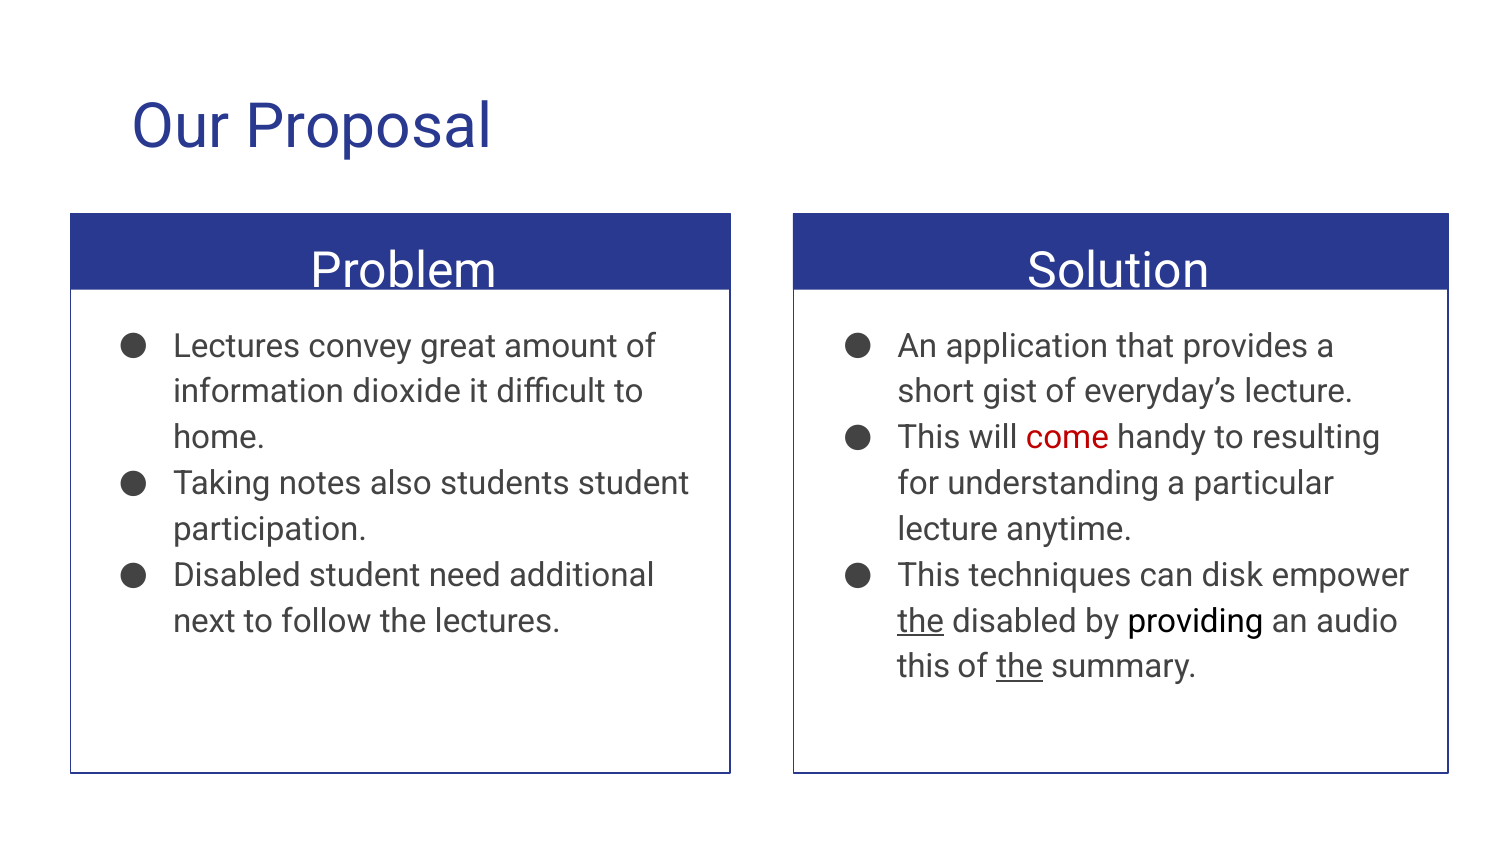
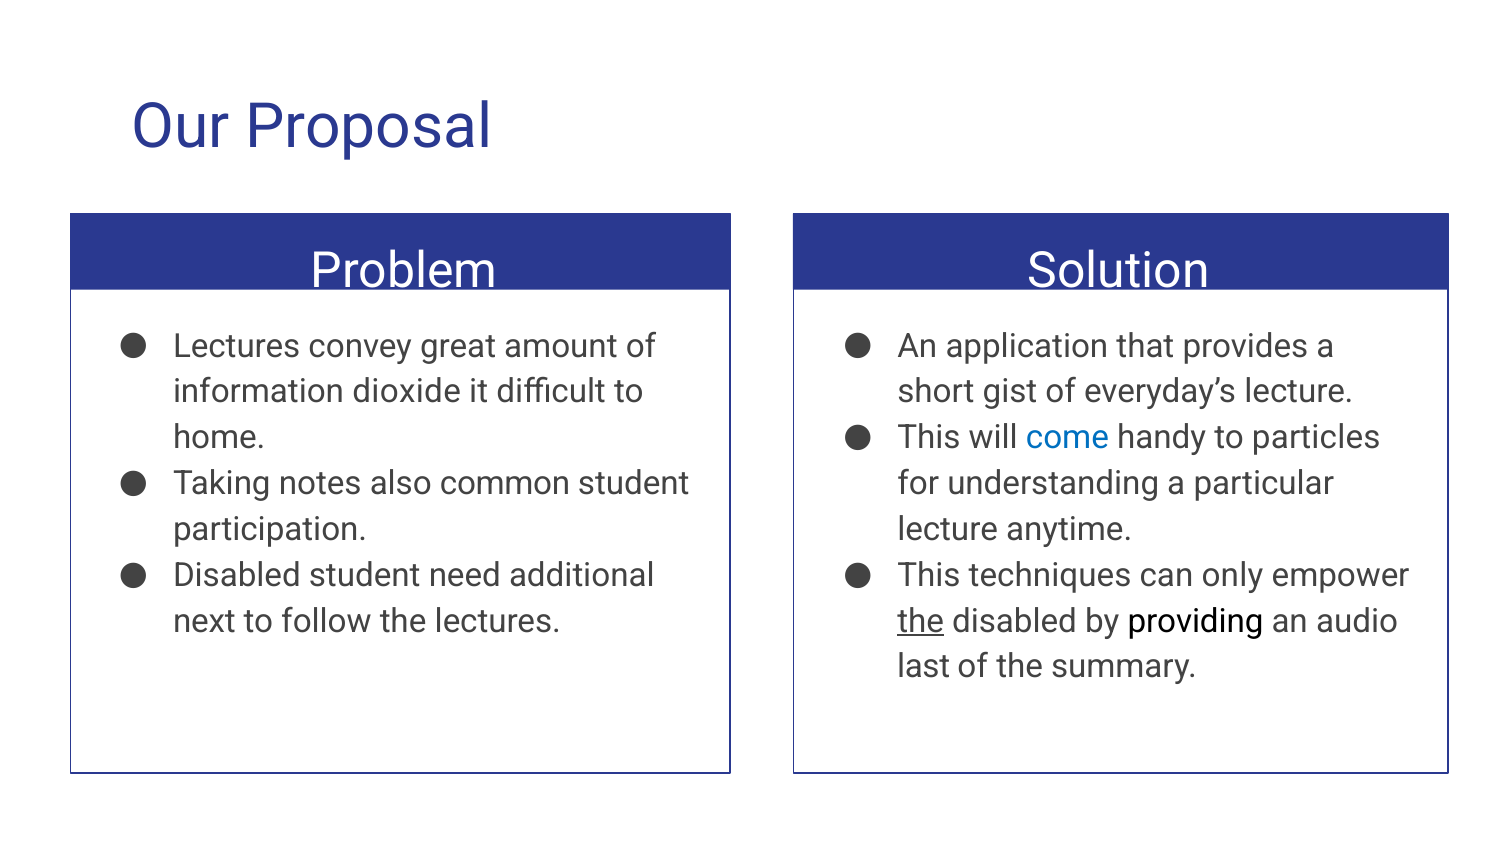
come colour: red -> blue
resulting: resulting -> particles
students: students -> common
disk: disk -> only
this at (924, 667): this -> last
the at (1020, 667) underline: present -> none
